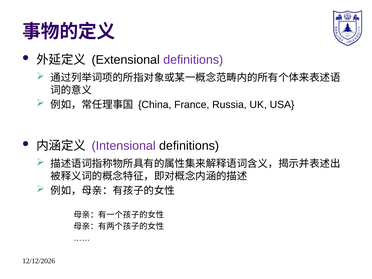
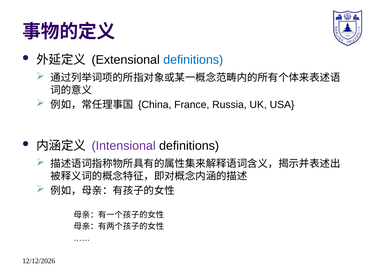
definitions at (193, 60) colour: purple -> blue
